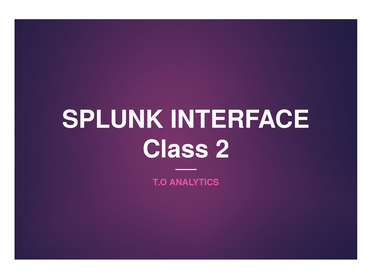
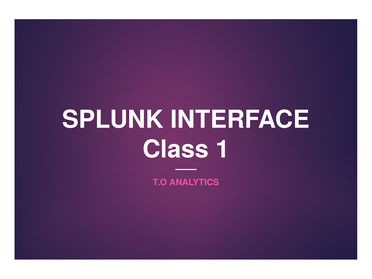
2: 2 -> 1
